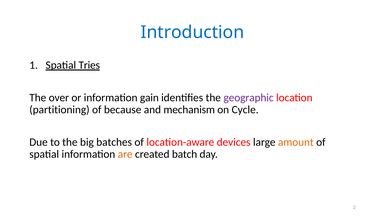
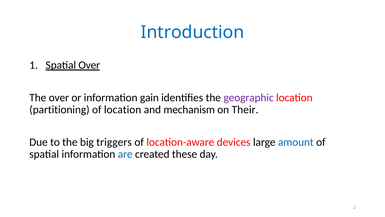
Spatial Tries: Tries -> Over
of because: because -> location
Cycle: Cycle -> Their
batches: batches -> triggers
amount colour: orange -> blue
are colour: orange -> blue
batch: batch -> these
